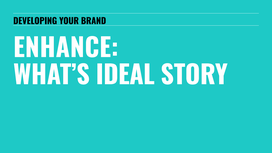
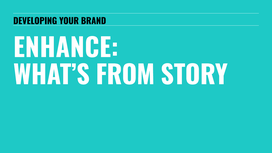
IDEAL: IDEAL -> FROM
